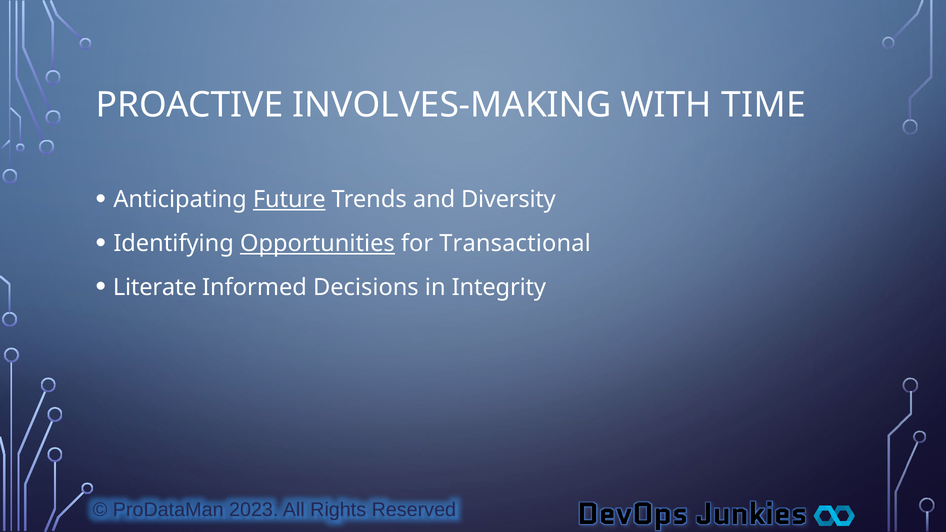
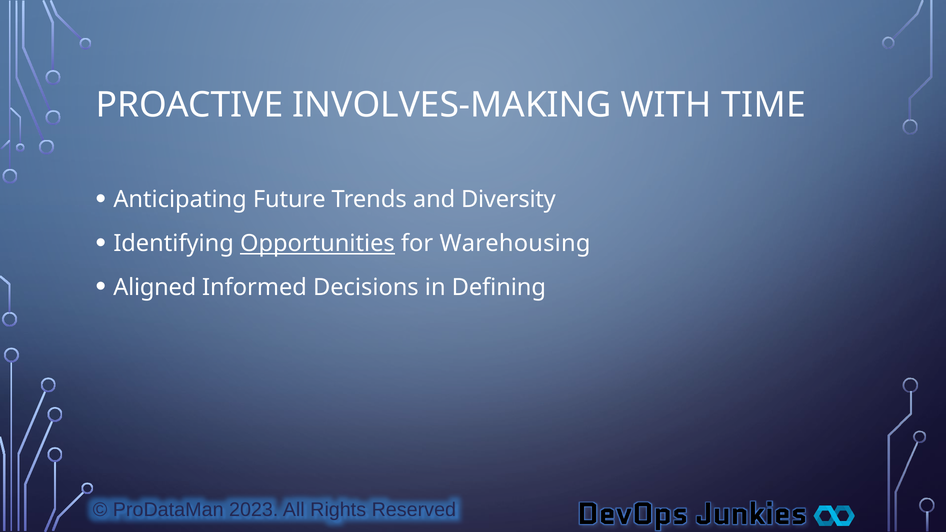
Future underline: present -> none
Transactional: Transactional -> Warehousing
Literate: Literate -> Aligned
Integrity: Integrity -> Defining
